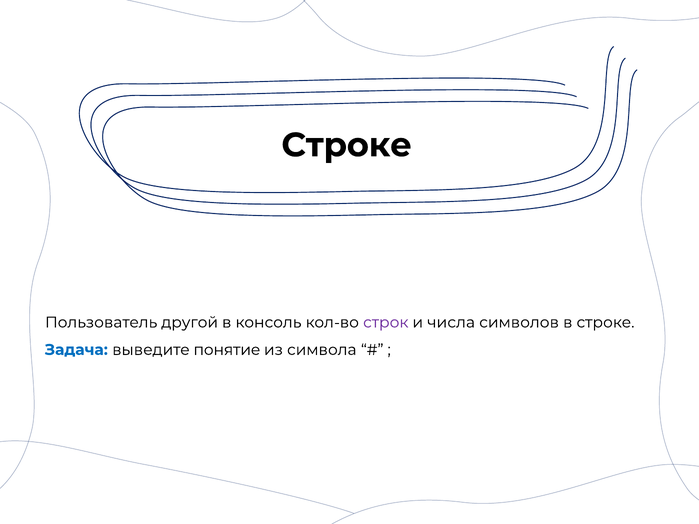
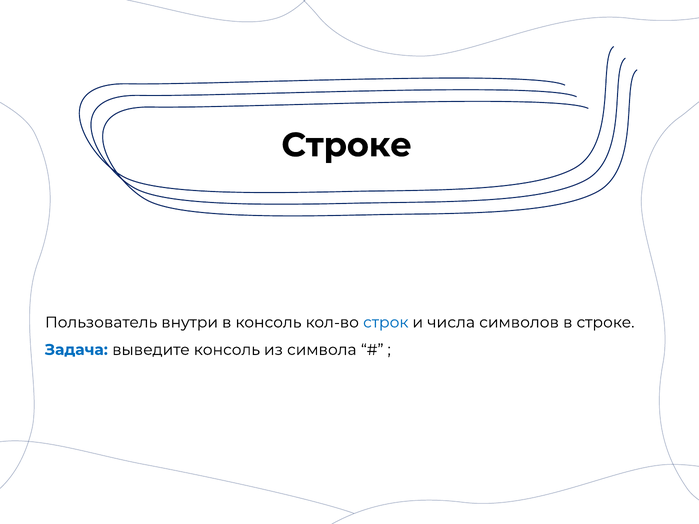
другой: другой -> внутри
строк colour: purple -> blue
выведите понятие: понятие -> консоль
